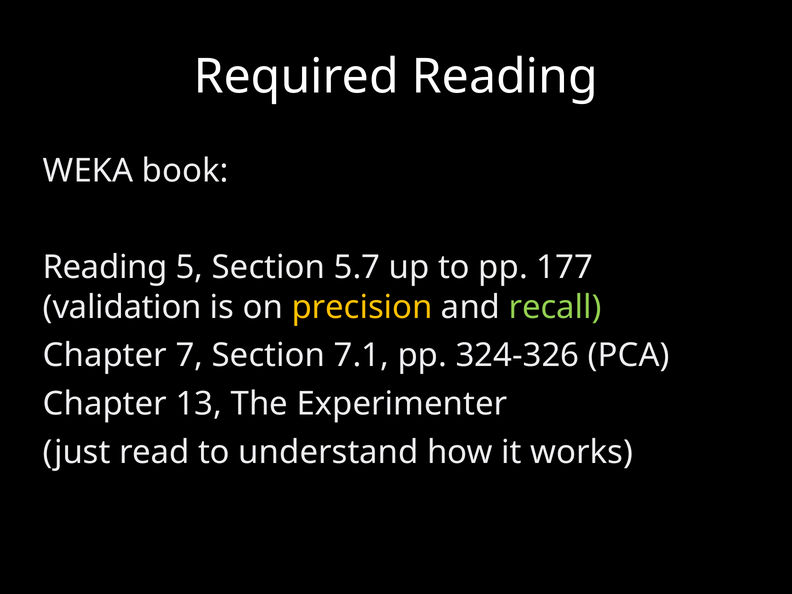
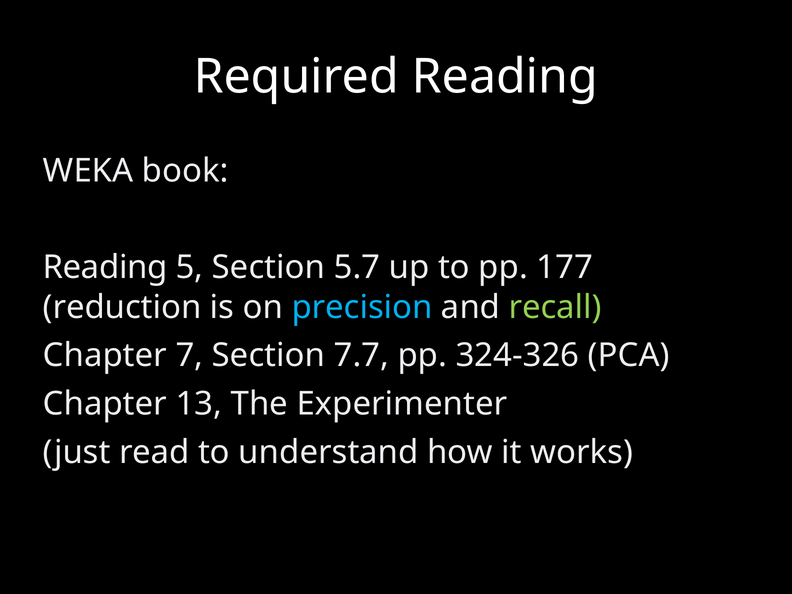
validation: validation -> reduction
precision colour: yellow -> light blue
7.1: 7.1 -> 7.7
